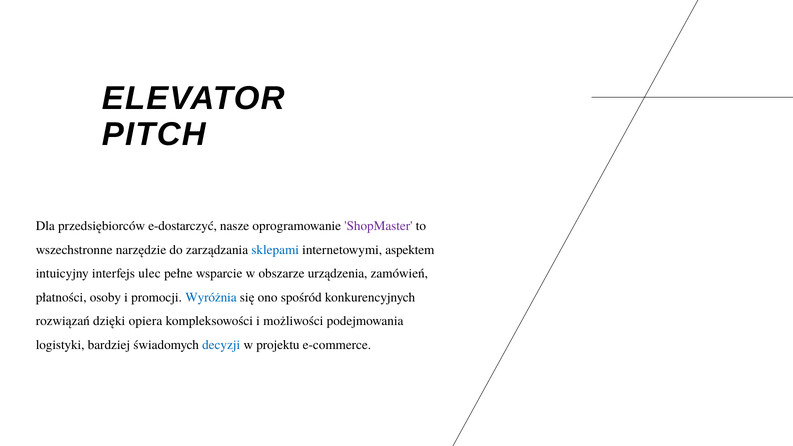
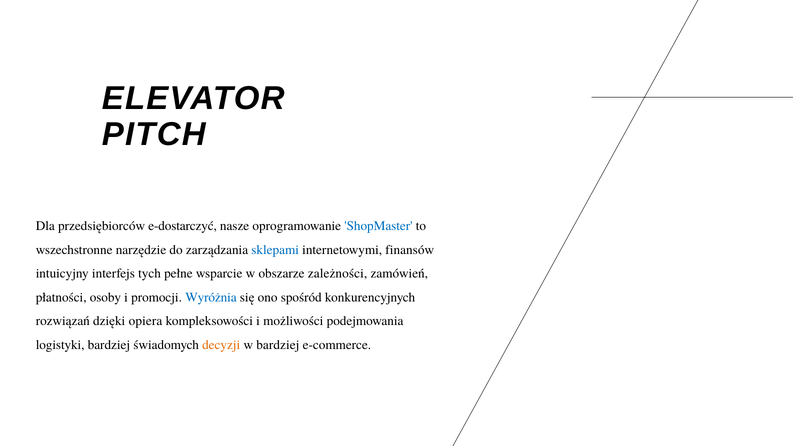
ShopMaster colour: purple -> blue
aspektem: aspektem -> finansów
ulec: ulec -> tych
urządzenia: urządzenia -> zależności
decyzji colour: blue -> orange
w projektu: projektu -> bardziej
